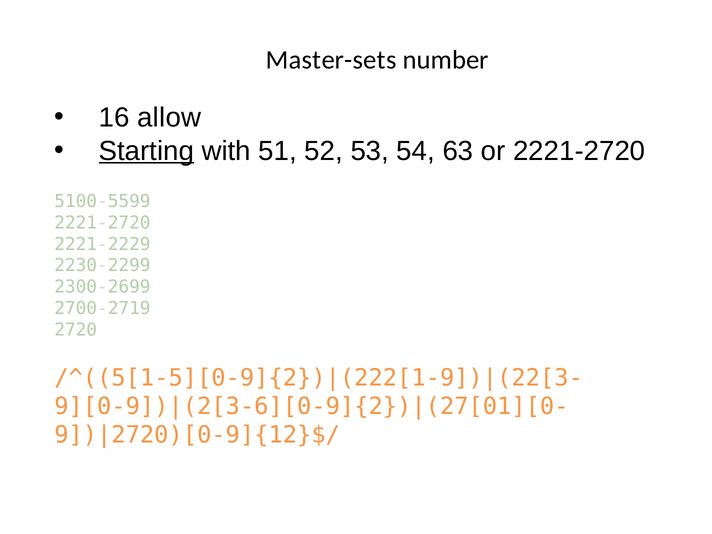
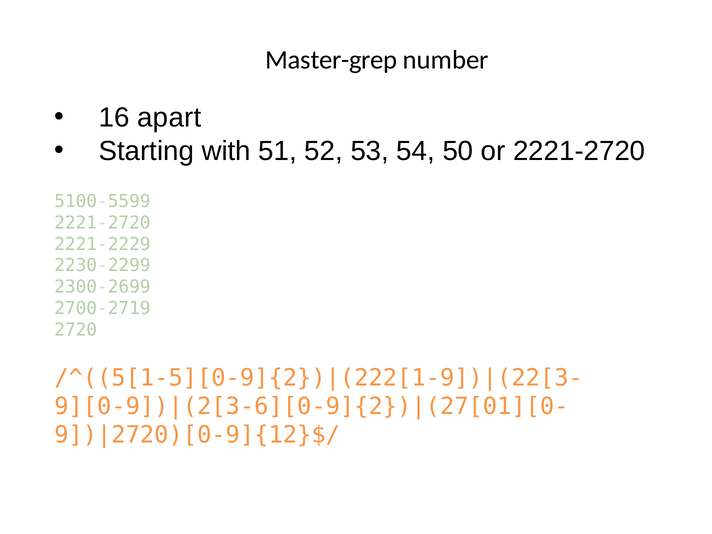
Master-sets: Master-sets -> Master-grep
allow: allow -> apart
Starting underline: present -> none
63: 63 -> 50
